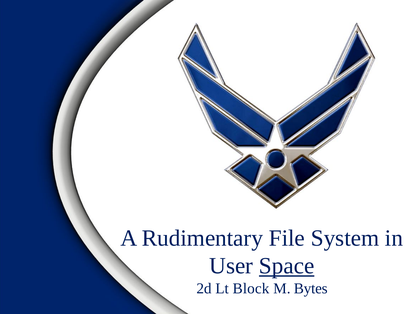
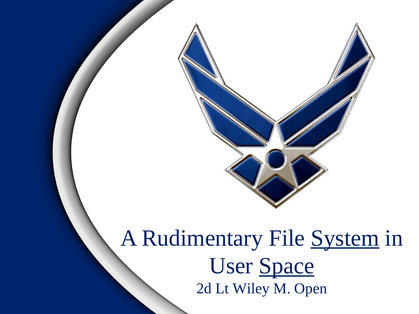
System underline: none -> present
Block: Block -> Wiley
Bytes: Bytes -> Open
